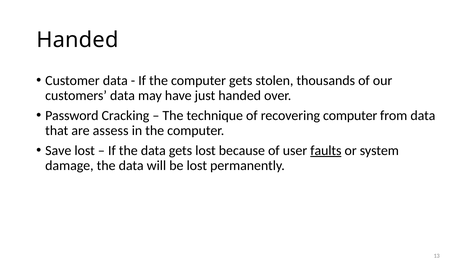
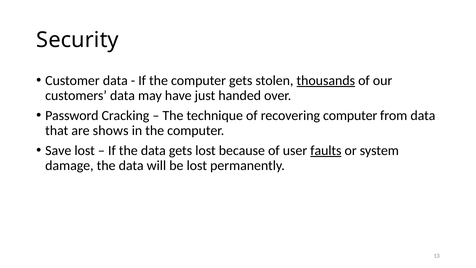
Handed at (77, 40): Handed -> Security
thousands underline: none -> present
assess: assess -> shows
